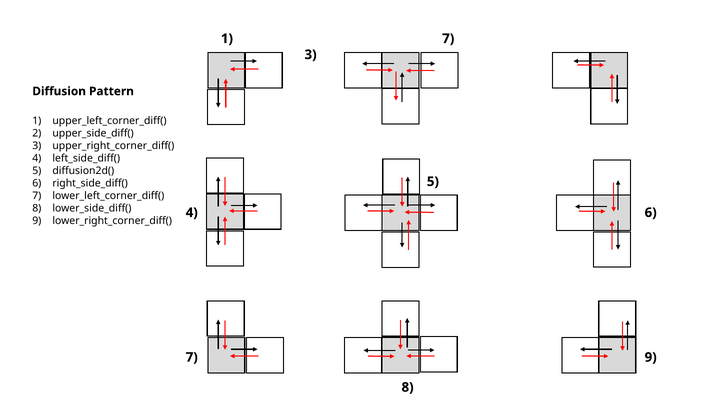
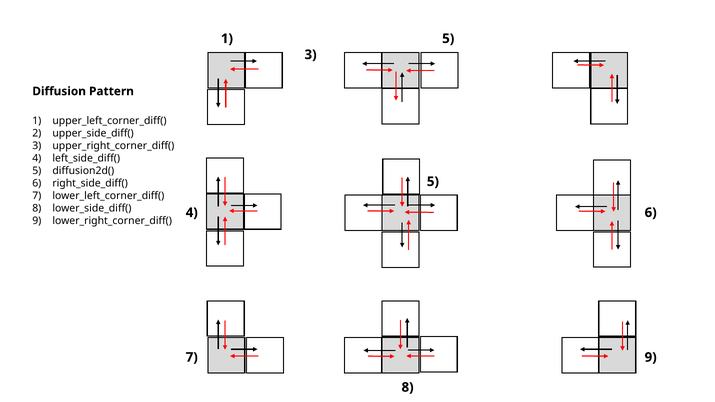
1 7: 7 -> 5
